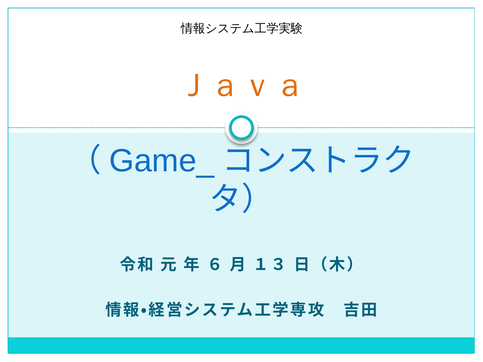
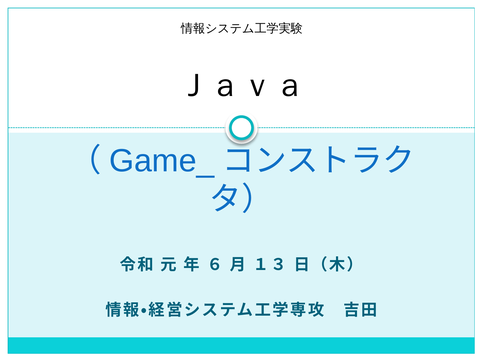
Ｊａｖａ colour: orange -> black
